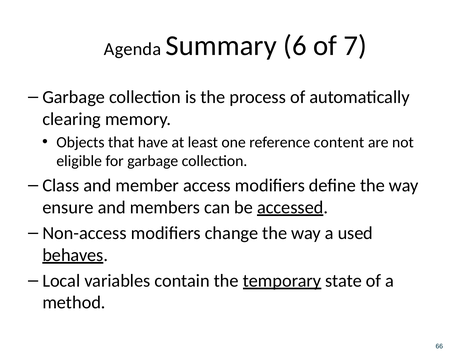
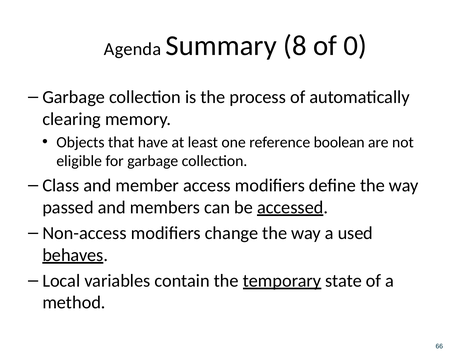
6: 6 -> 8
7: 7 -> 0
content: content -> boolean
ensure: ensure -> passed
